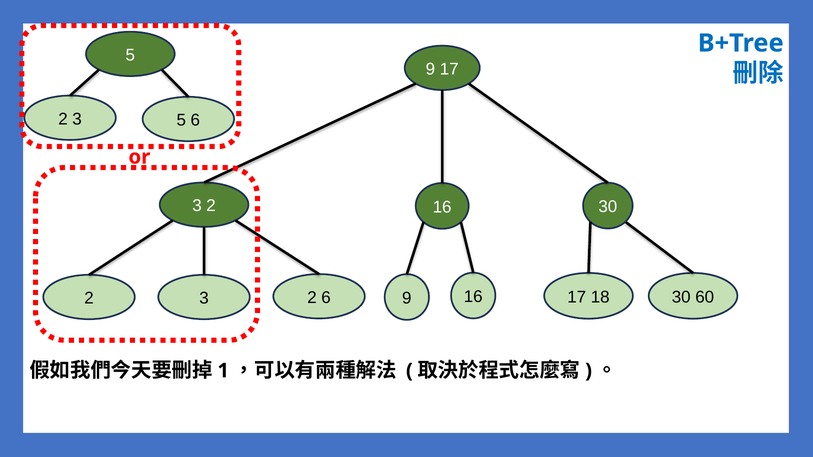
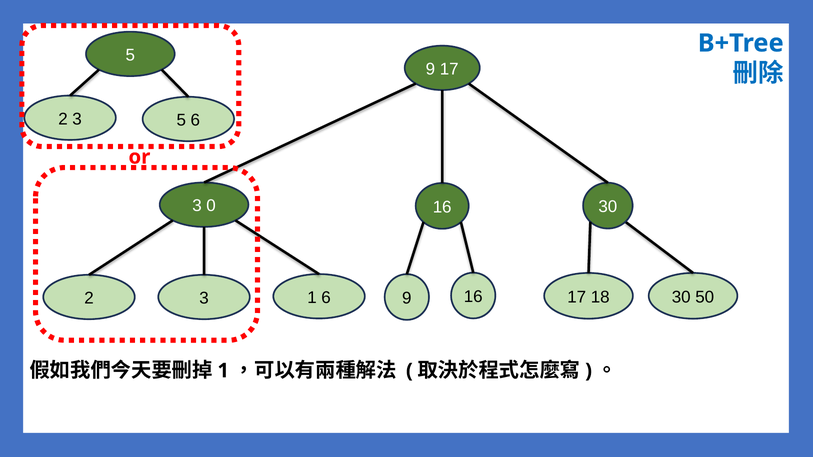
3 2: 2 -> 0
2 at (312, 298): 2 -> 1
60: 60 -> 50
